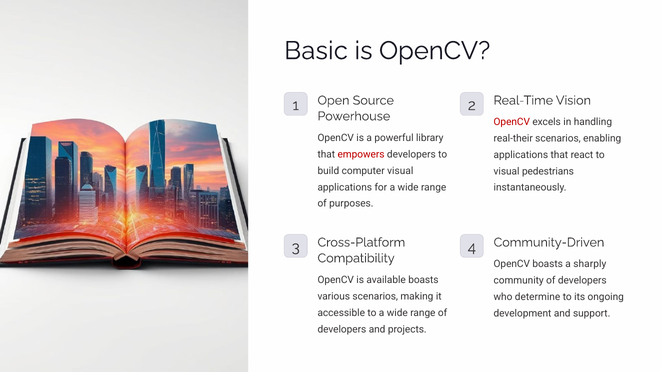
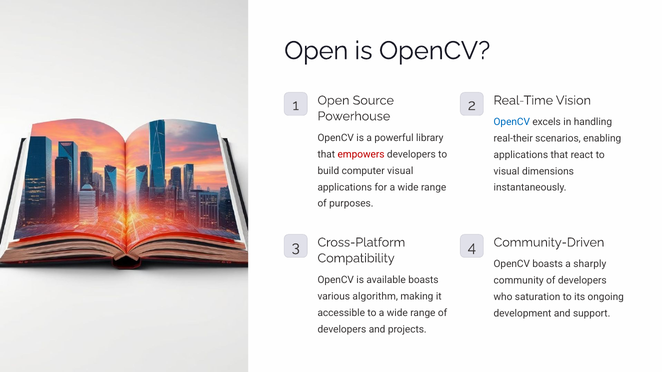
Basic at (316, 51): Basic -> Open
OpenCV at (512, 122) colour: red -> blue
pedestrians: pedestrians -> dimensions
various scenarios: scenarios -> algorithm
determine: determine -> saturation
